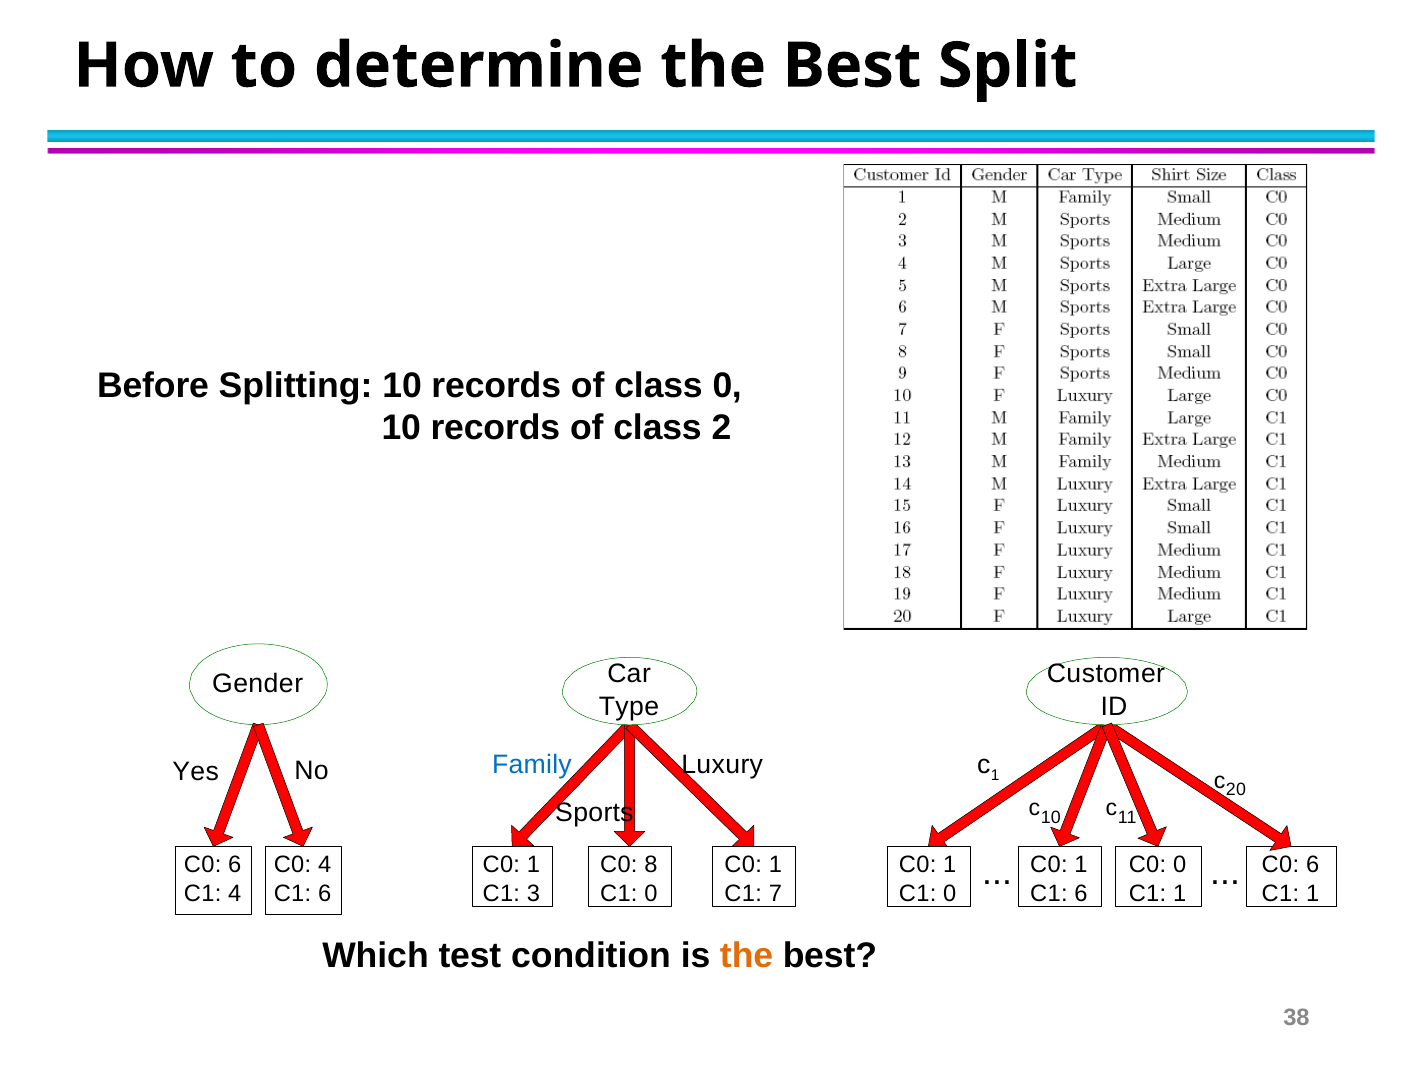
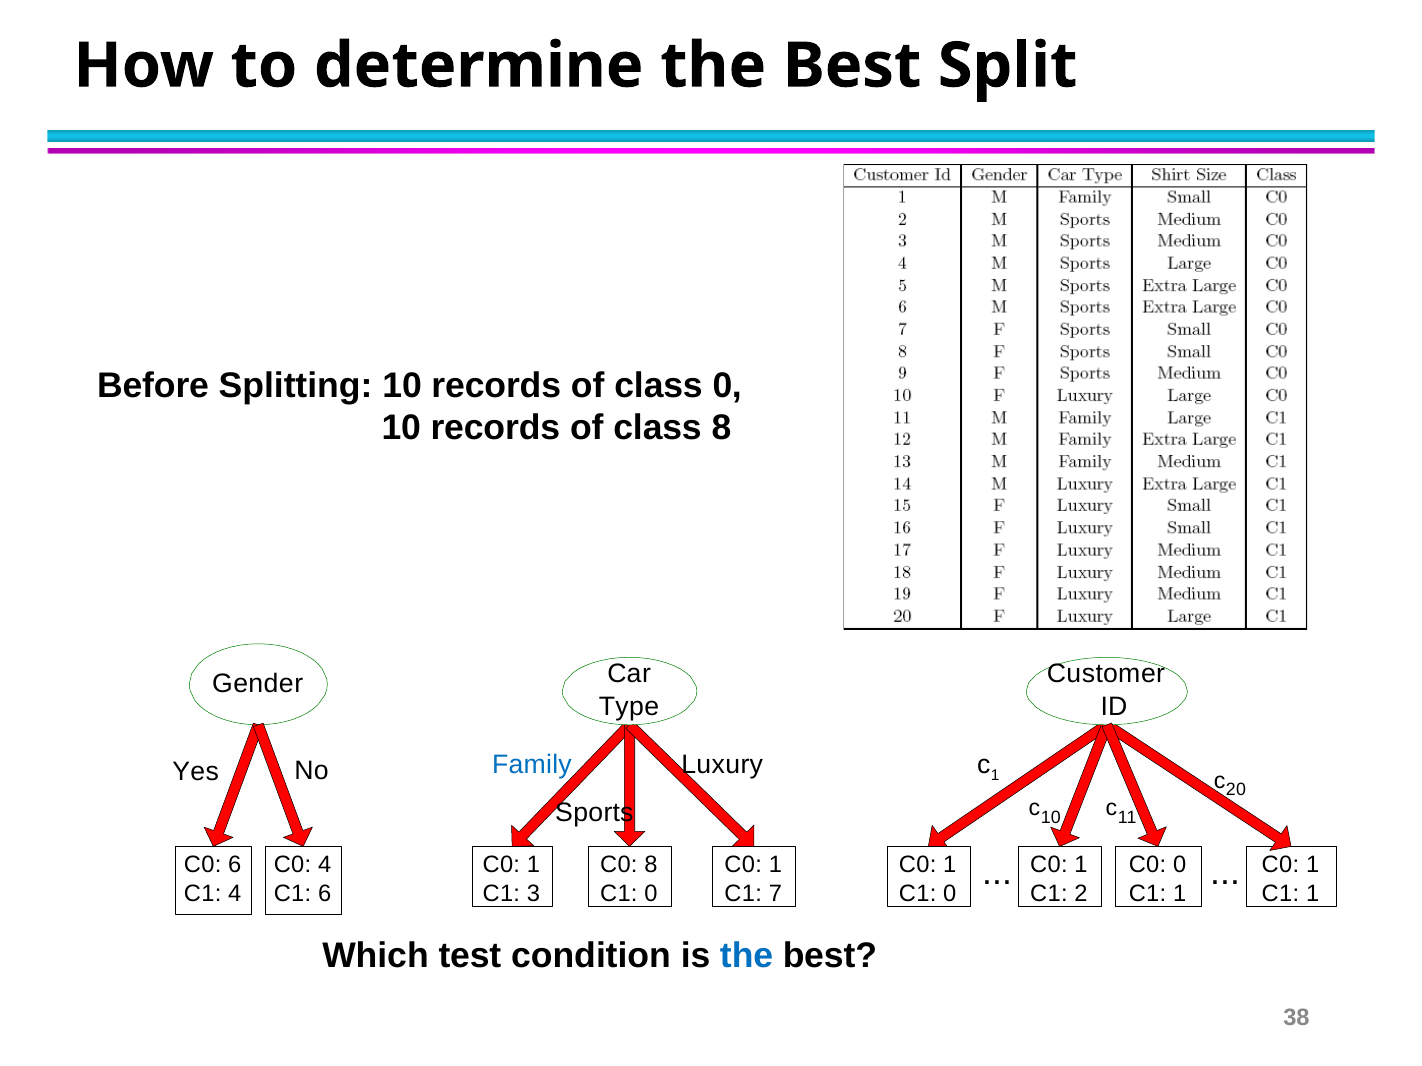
class 2: 2 -> 8
6 at (1313, 866): 6 -> 1
6 at (1081, 894): 6 -> 2
the at (747, 957) colour: orange -> blue
